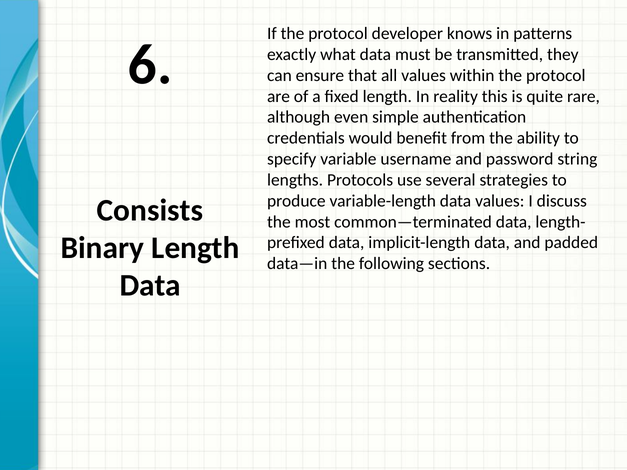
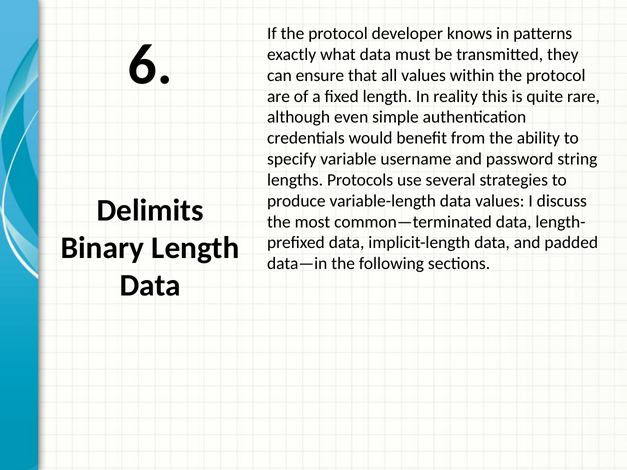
Consists: Consists -> Delimits
